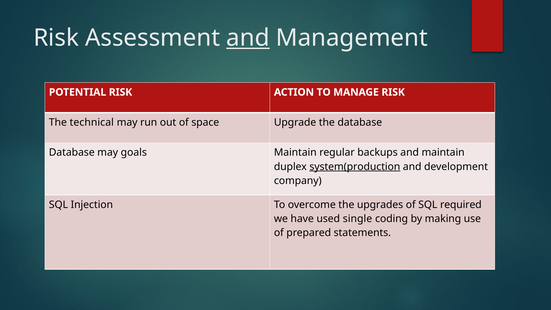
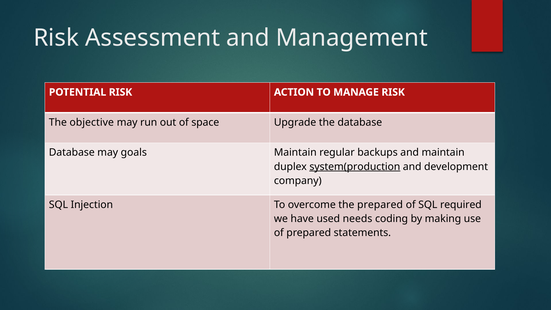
and at (248, 38) underline: present -> none
technical: technical -> objective
the upgrades: upgrades -> prepared
single: single -> needs
